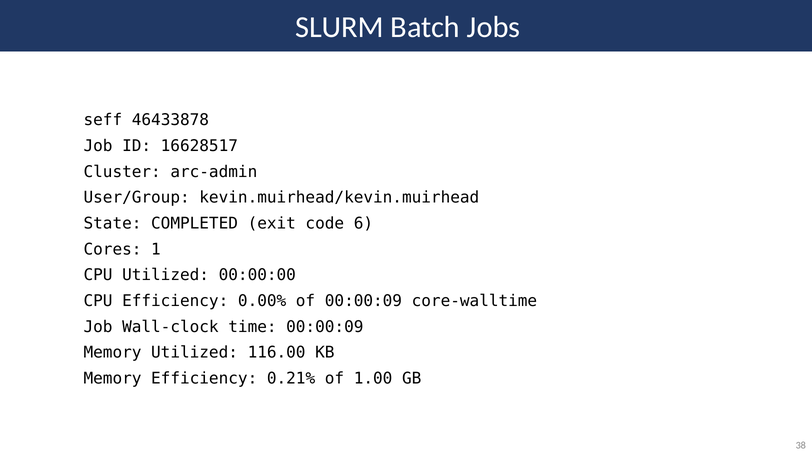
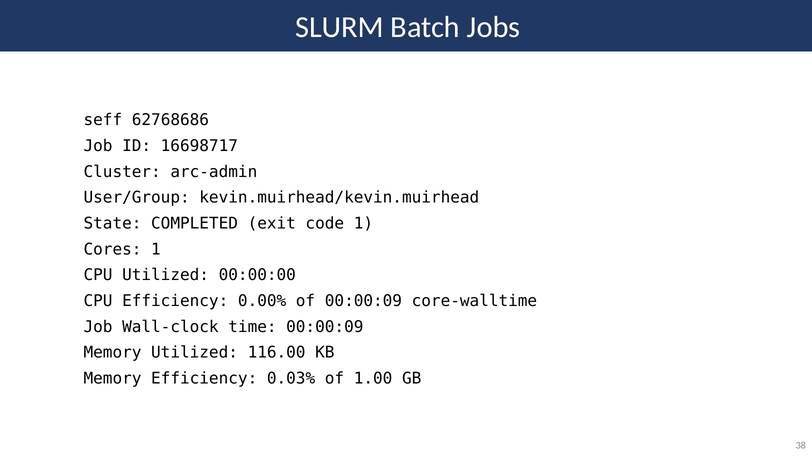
46433878: 46433878 -> 62768686
16628517: 16628517 -> 16698717
code 6: 6 -> 1
0.21%: 0.21% -> 0.03%
